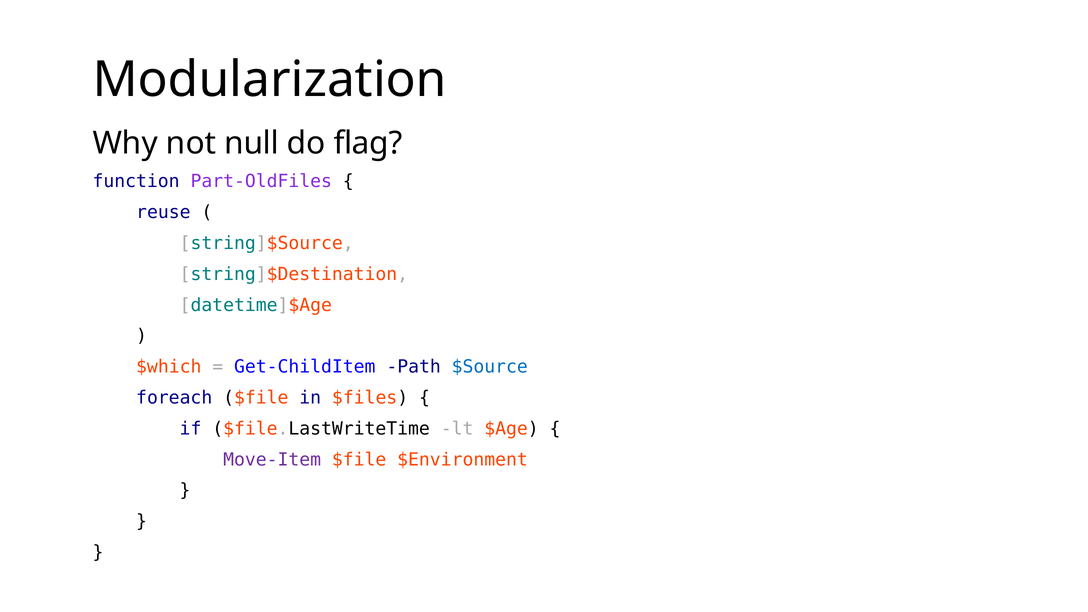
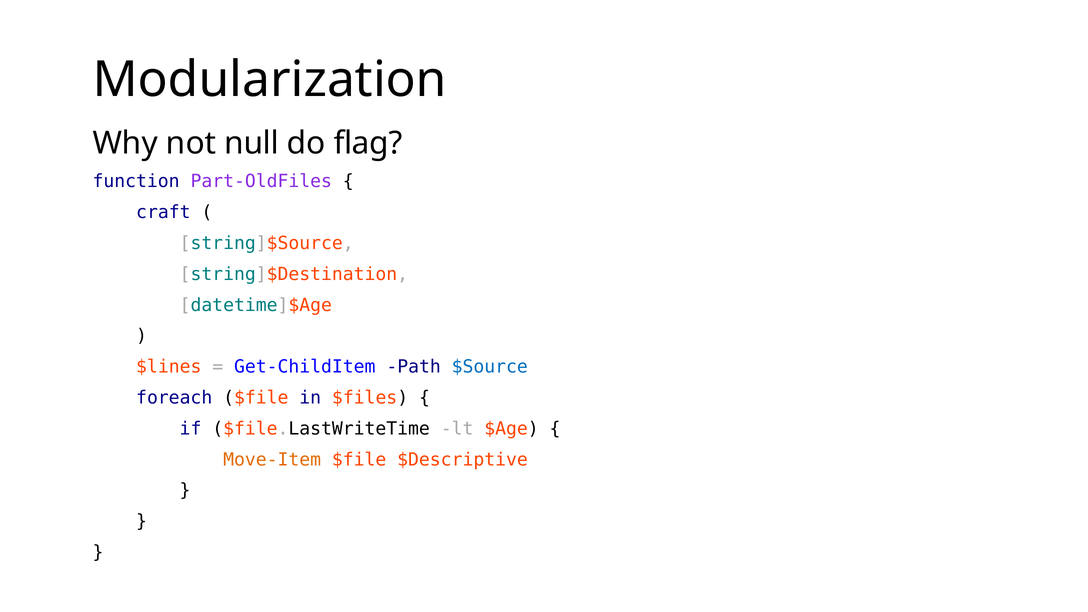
reuse: reuse -> craft
$which: $which -> $lines
Move-Item colour: purple -> orange
$Environment: $Environment -> $Descriptive
